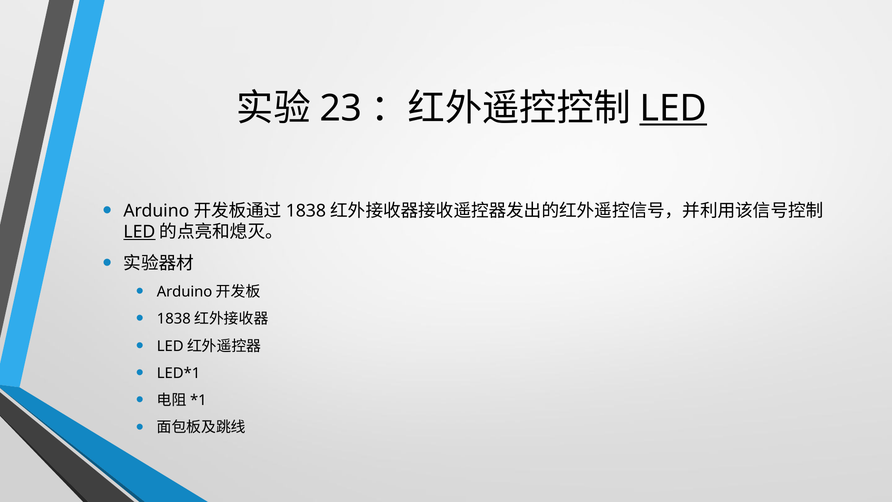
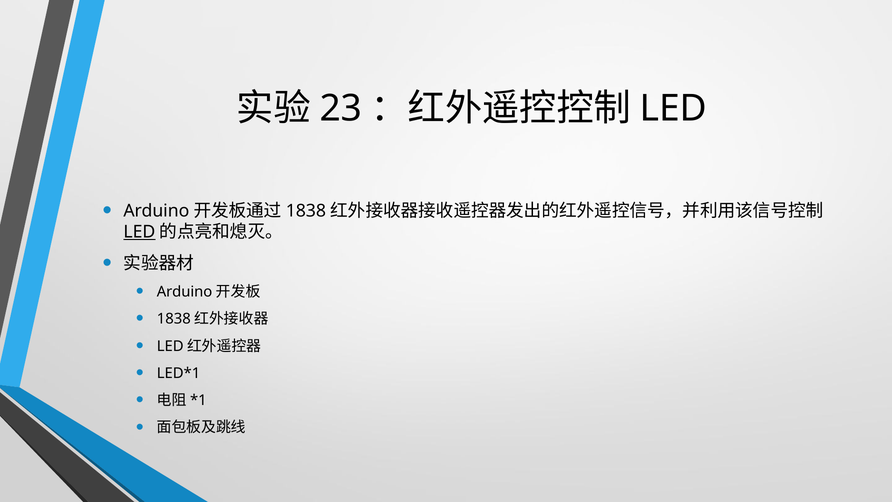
LED at (673, 108) underline: present -> none
